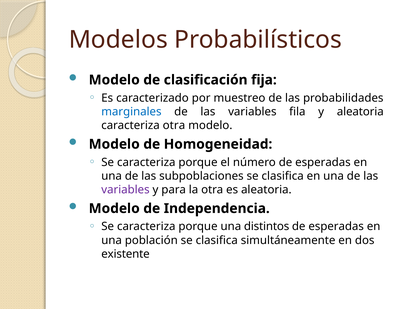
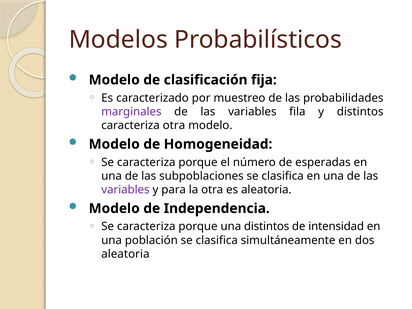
marginales colour: blue -> purple
y aleatoria: aleatoria -> distintos
esperadas at (336, 227): esperadas -> intensidad
existente at (125, 254): existente -> aleatoria
